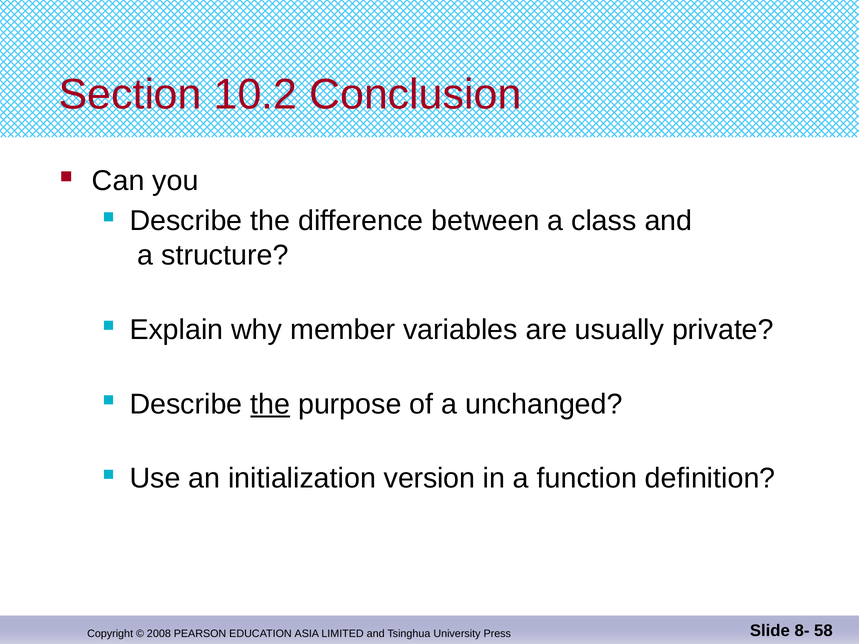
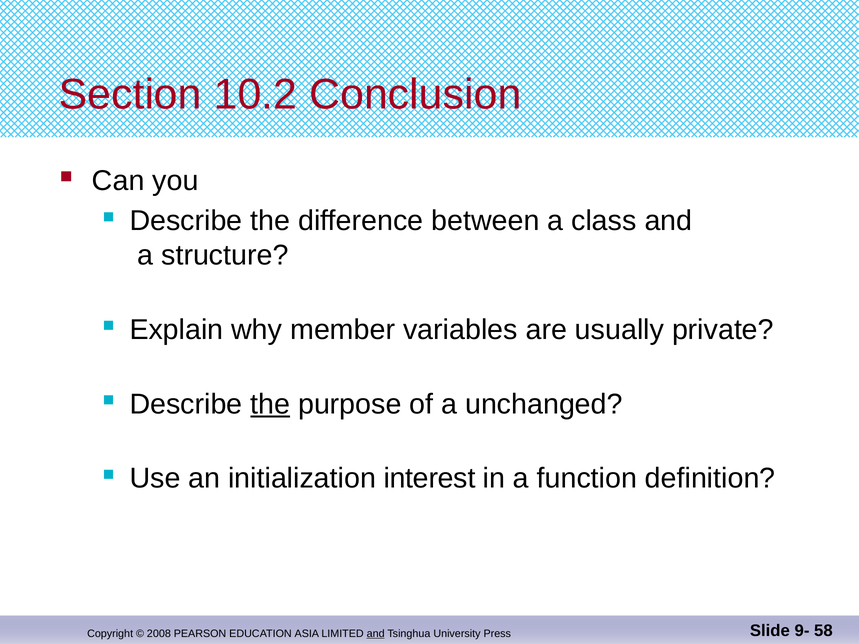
version: version -> interest
and at (376, 634) underline: none -> present
8-: 8- -> 9-
